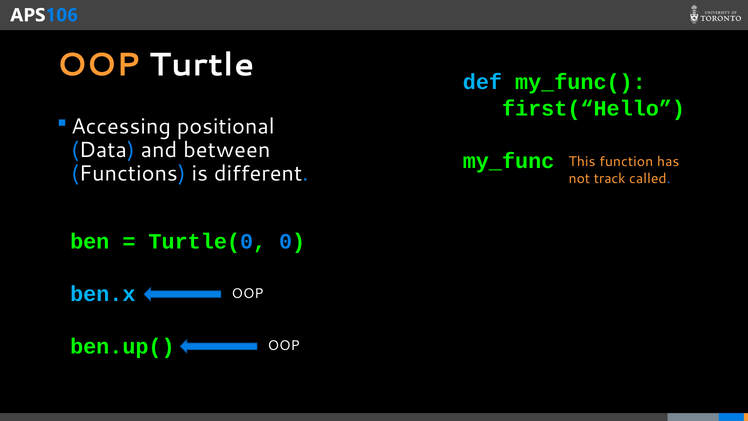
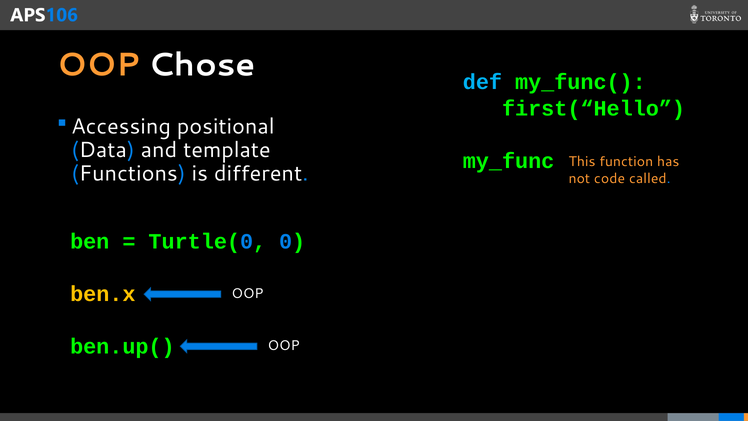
Turtle: Turtle -> Chose
between: between -> template
track: track -> code
ben.x colour: light blue -> yellow
